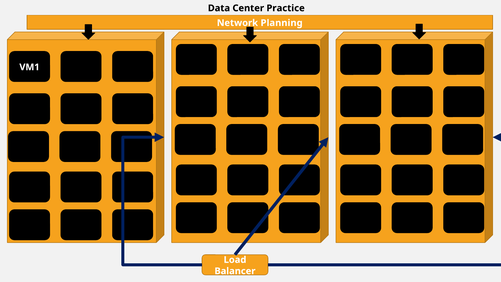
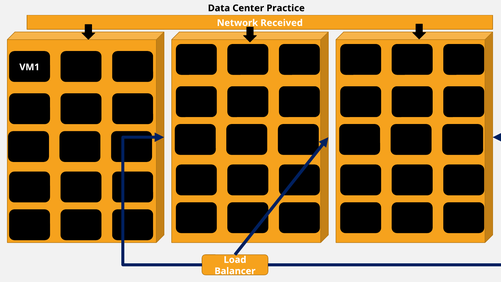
Planning: Planning -> Received
